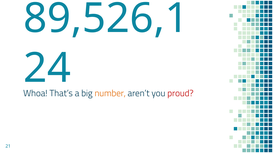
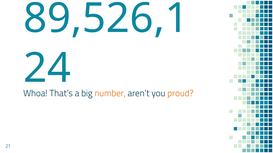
proud colour: red -> orange
